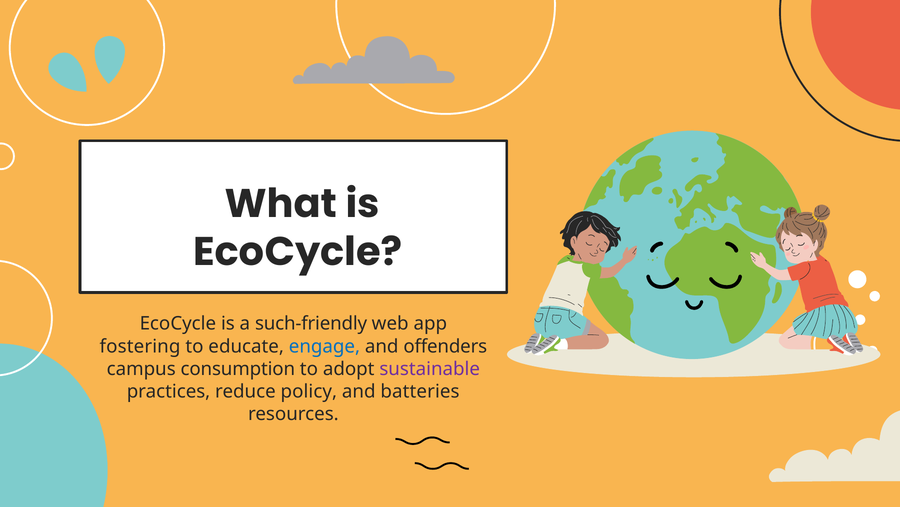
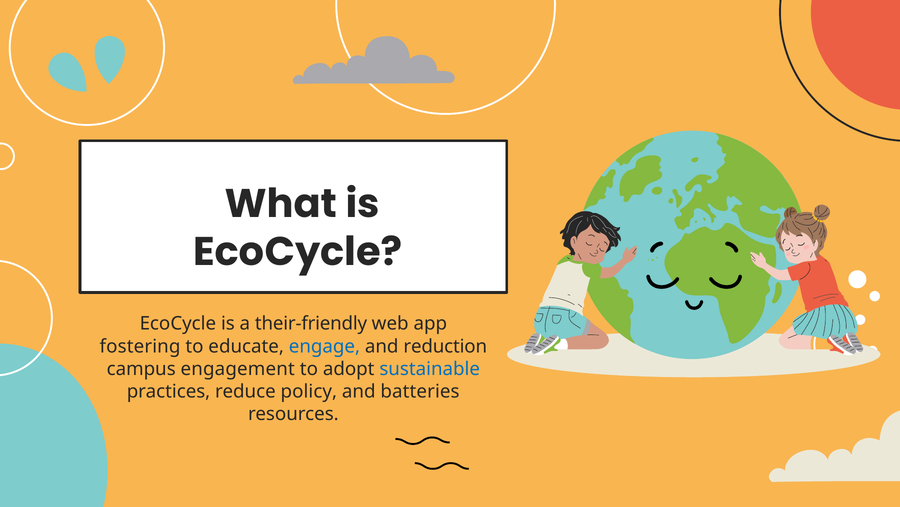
such-friendly: such-friendly -> their-friendly
offenders: offenders -> reduction
consumption: consumption -> engagement
sustainable colour: purple -> blue
